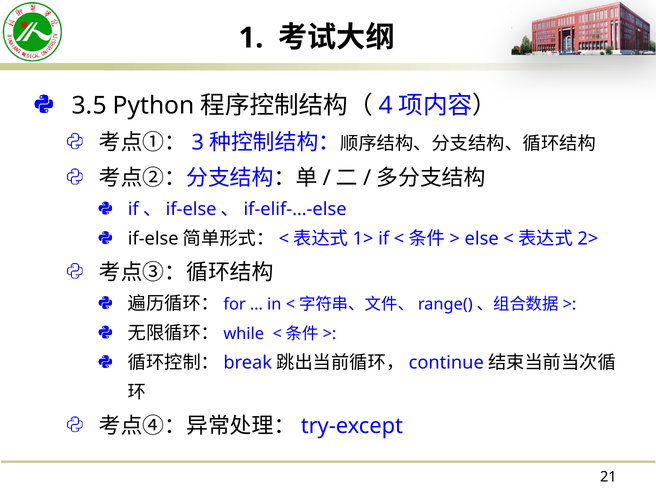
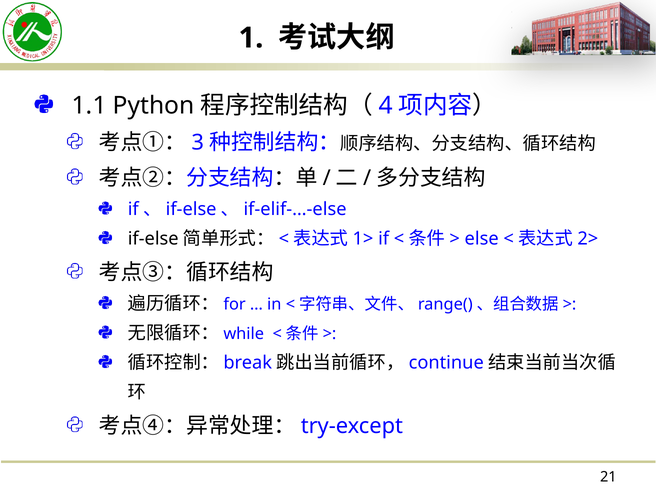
3.5: 3.5 -> 1.1
